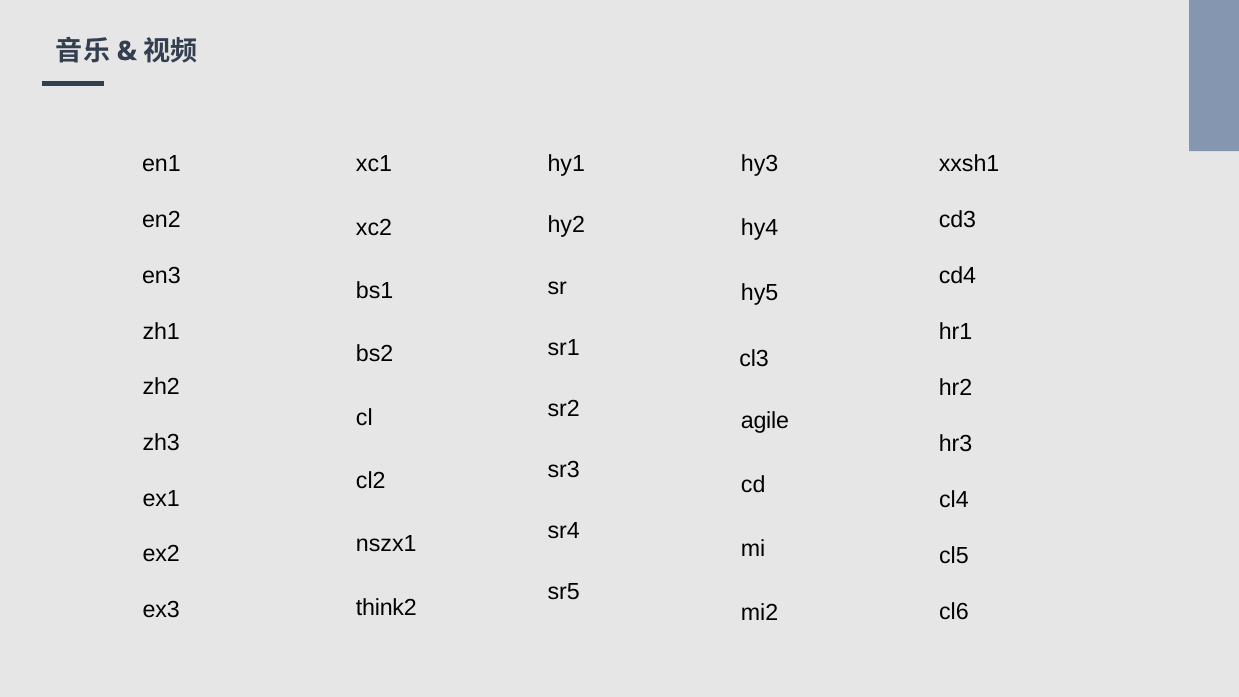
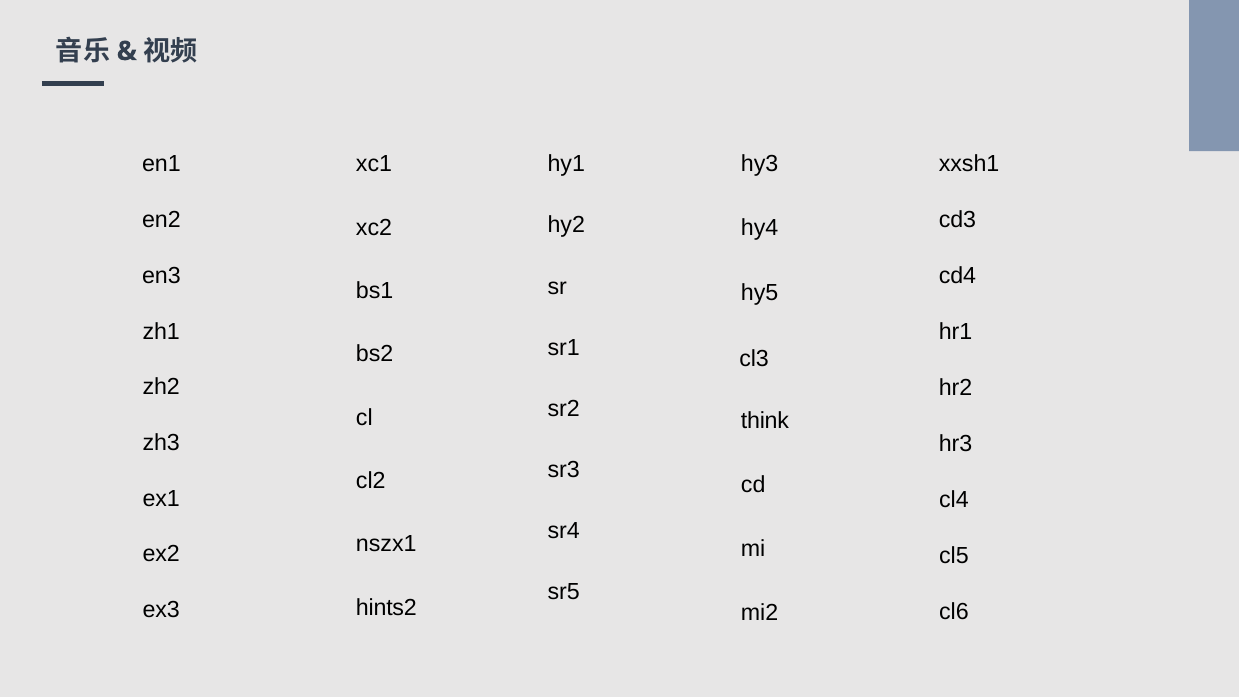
agile: agile -> think
think2: think2 -> hints2
